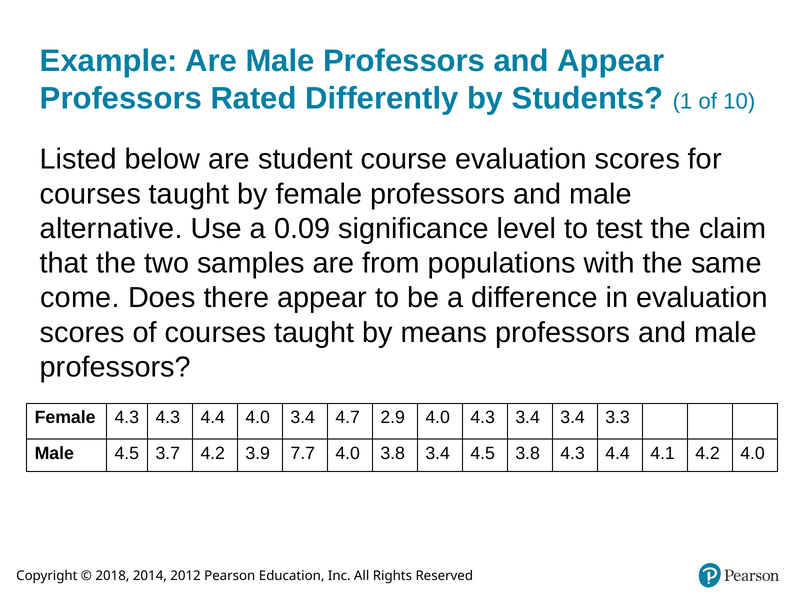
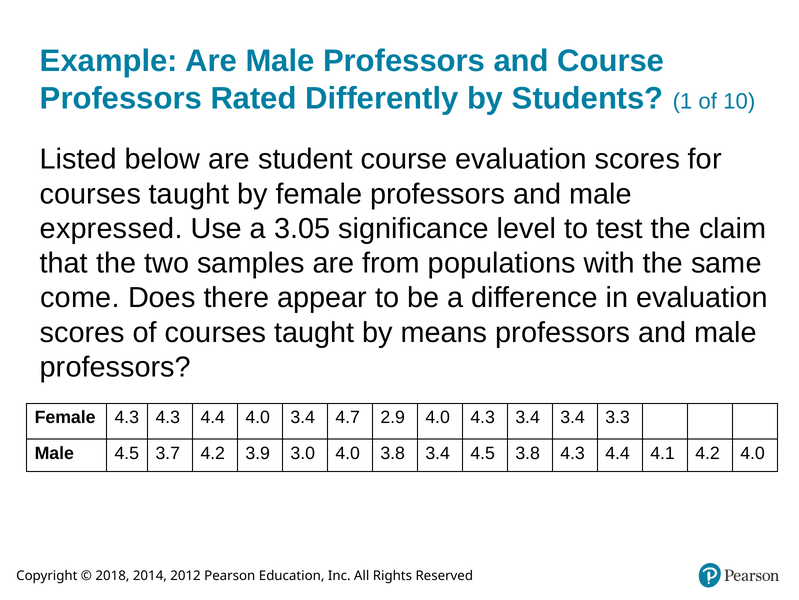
and Appear: Appear -> Course
alternative: alternative -> expressed
0.09: 0.09 -> 3.05
7.7: 7.7 -> 3.0
